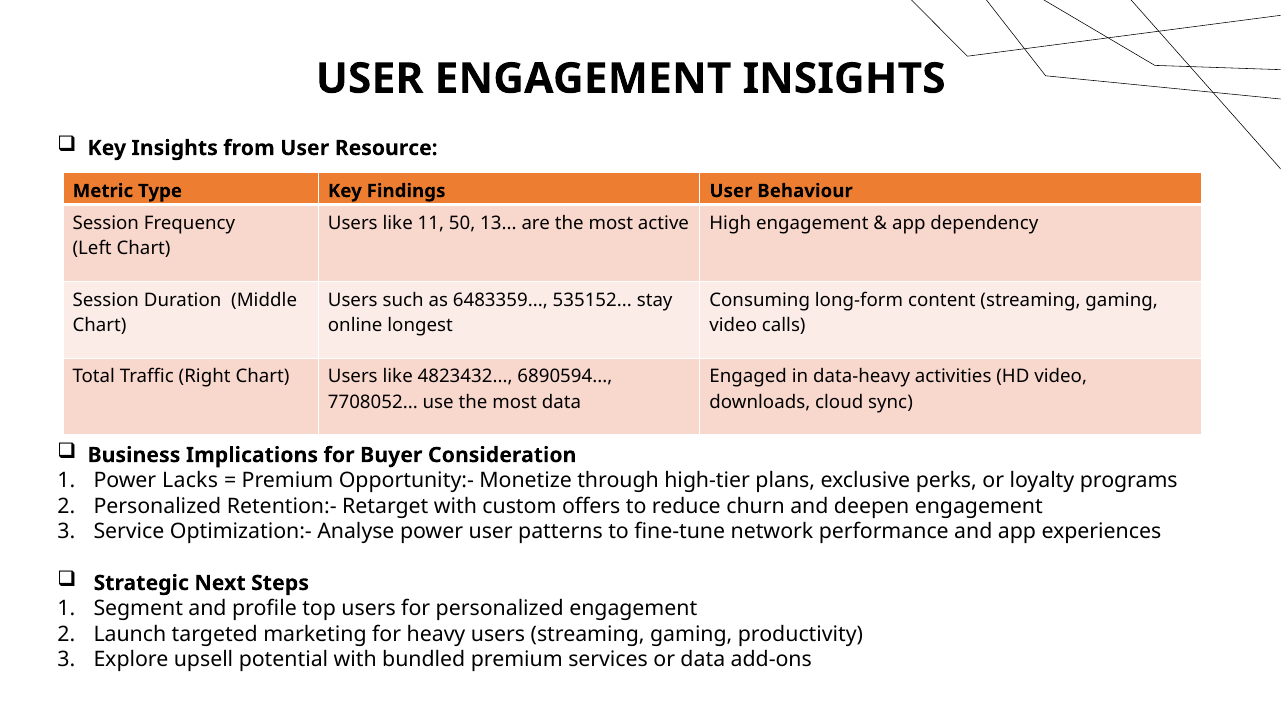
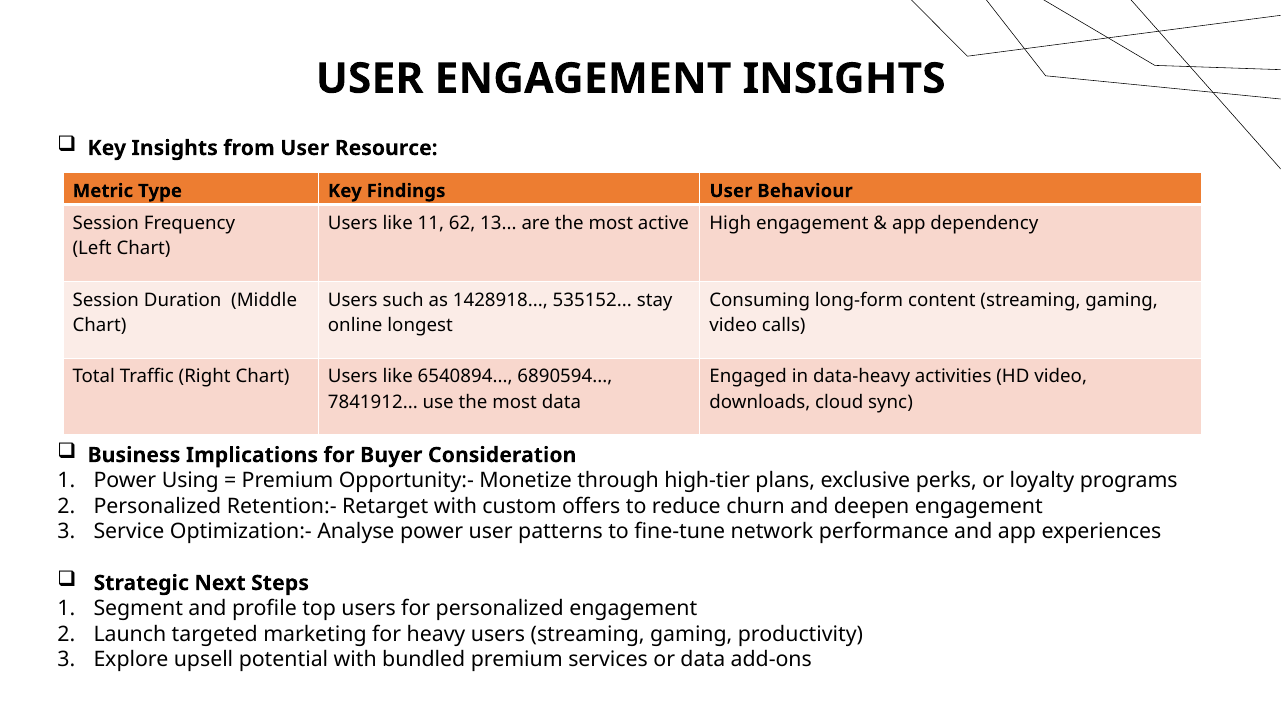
50: 50 -> 62
6483359: 6483359 -> 1428918
4823432: 4823432 -> 6540894
7708052: 7708052 -> 7841912
Lacks: Lacks -> Using
